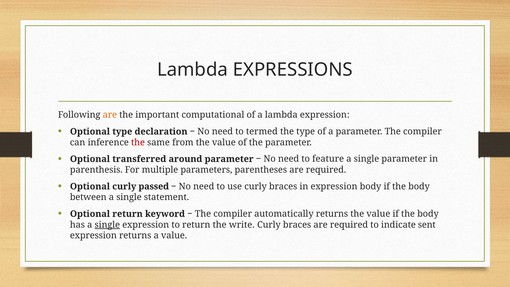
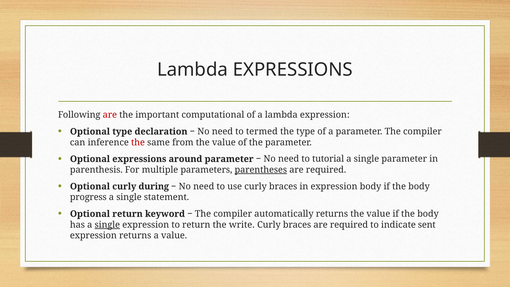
are at (110, 115) colour: orange -> red
Optional transferred: transferred -> expressions
feature: feature -> tutorial
parentheses underline: none -> present
passed: passed -> during
between: between -> progress
